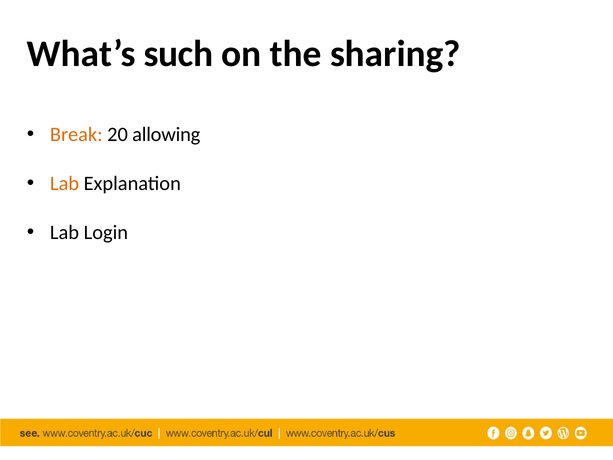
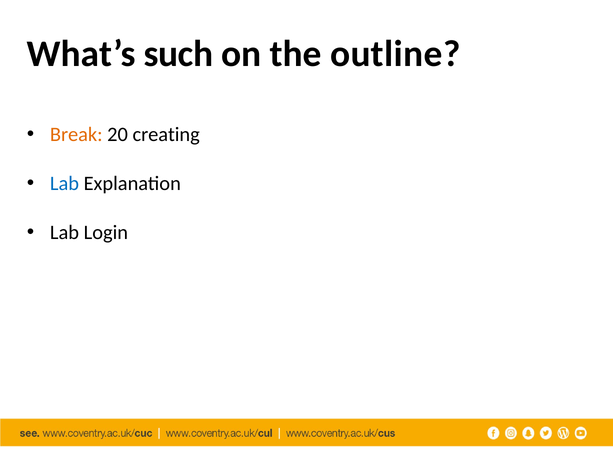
sharing: sharing -> outline
allowing: allowing -> creating
Lab at (65, 183) colour: orange -> blue
